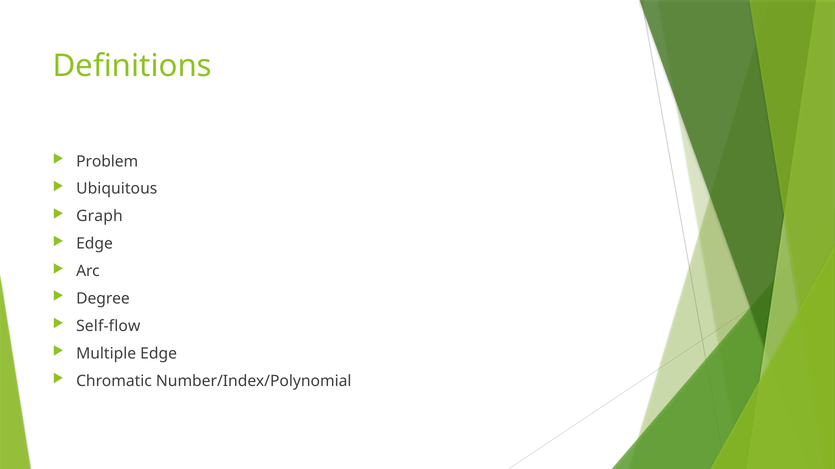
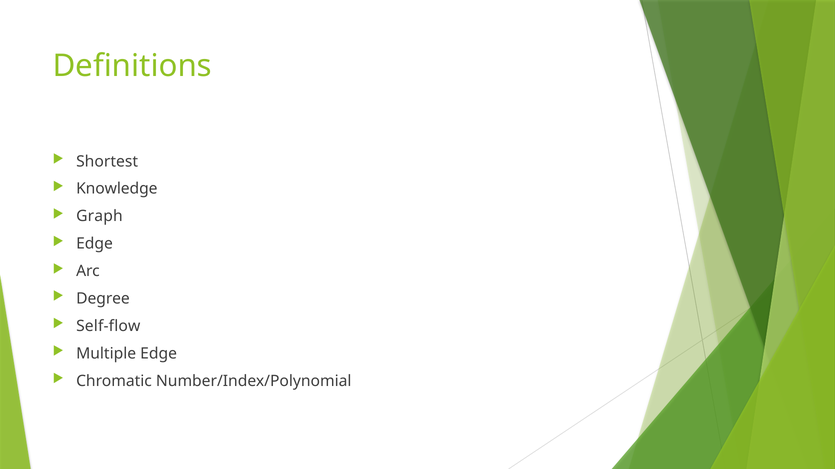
Problem: Problem -> Shortest
Ubiquitous: Ubiquitous -> Knowledge
